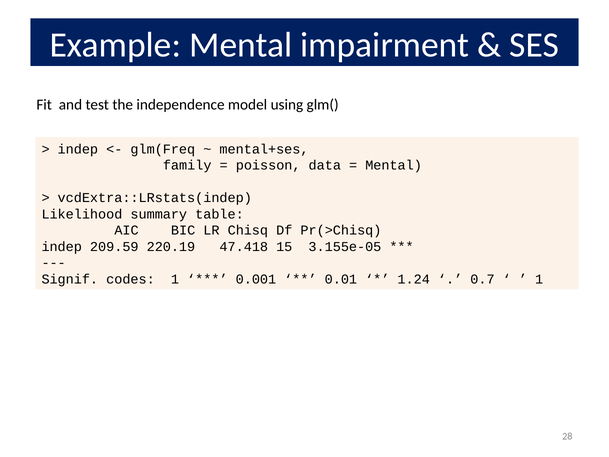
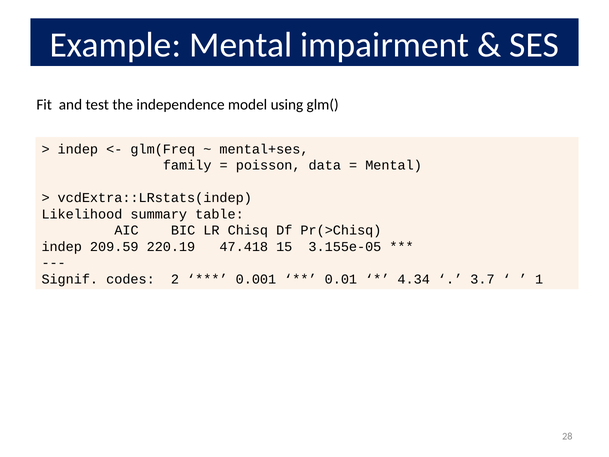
codes 1: 1 -> 2
1.24: 1.24 -> 4.34
0.7: 0.7 -> 3.7
